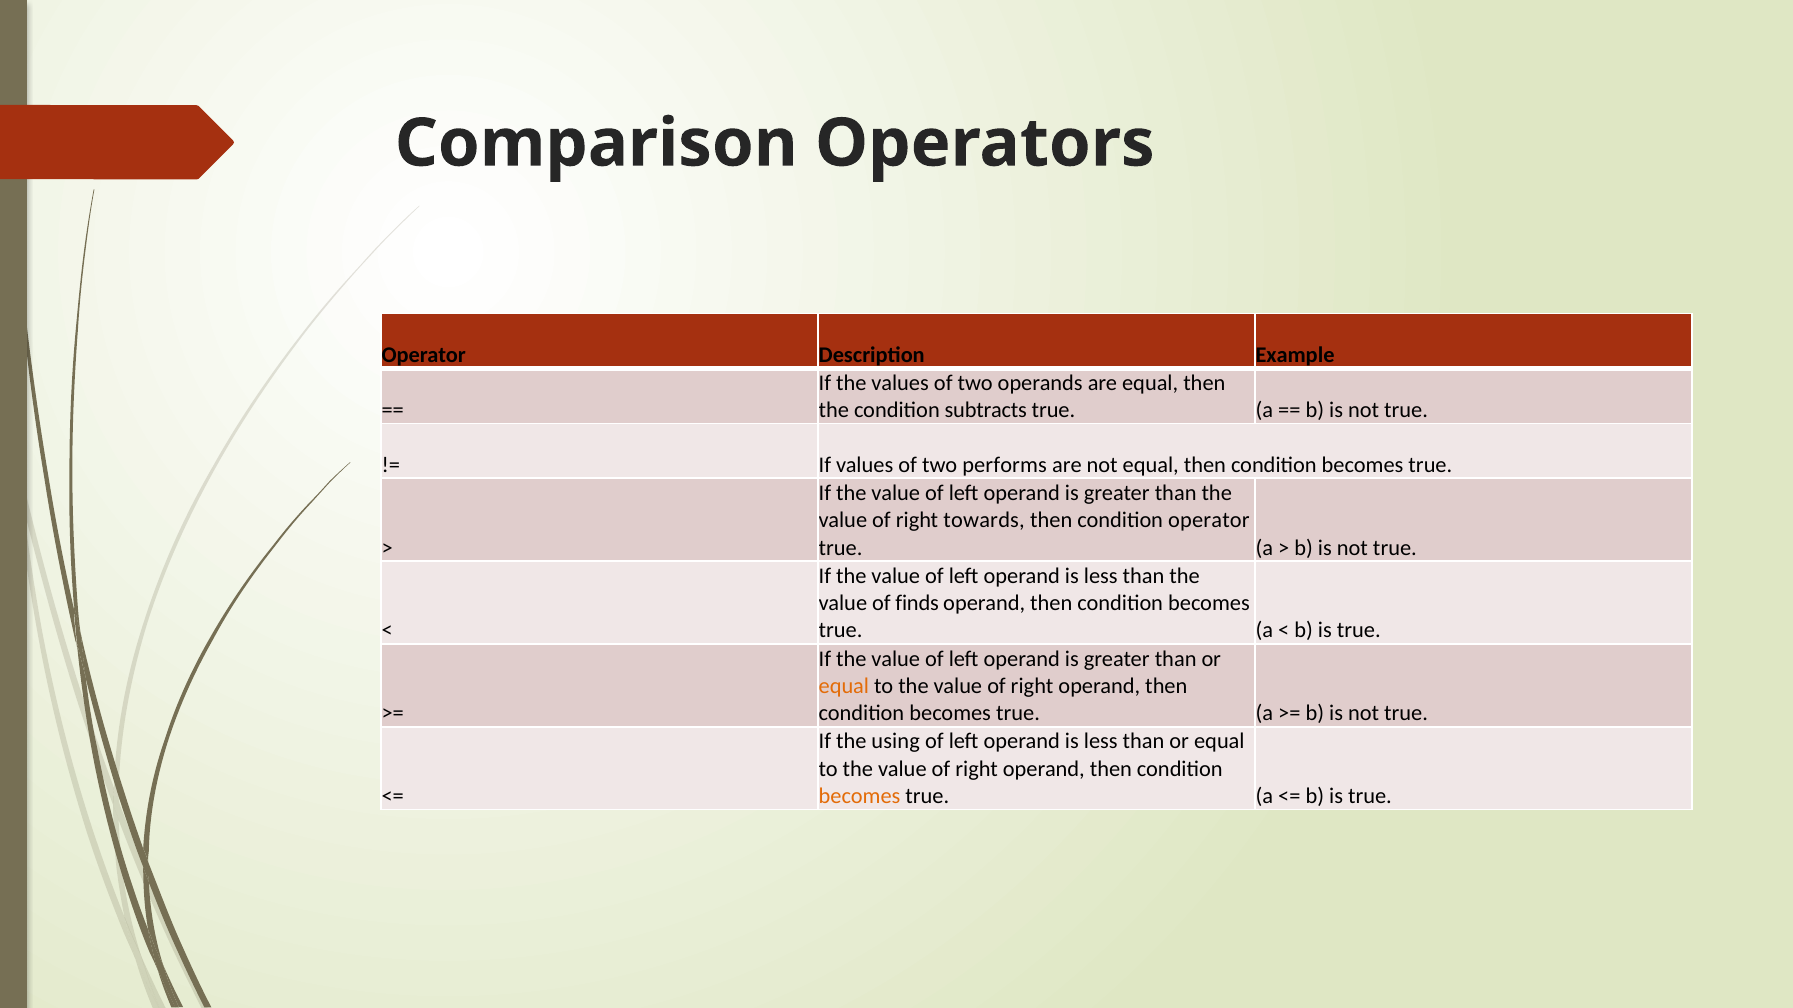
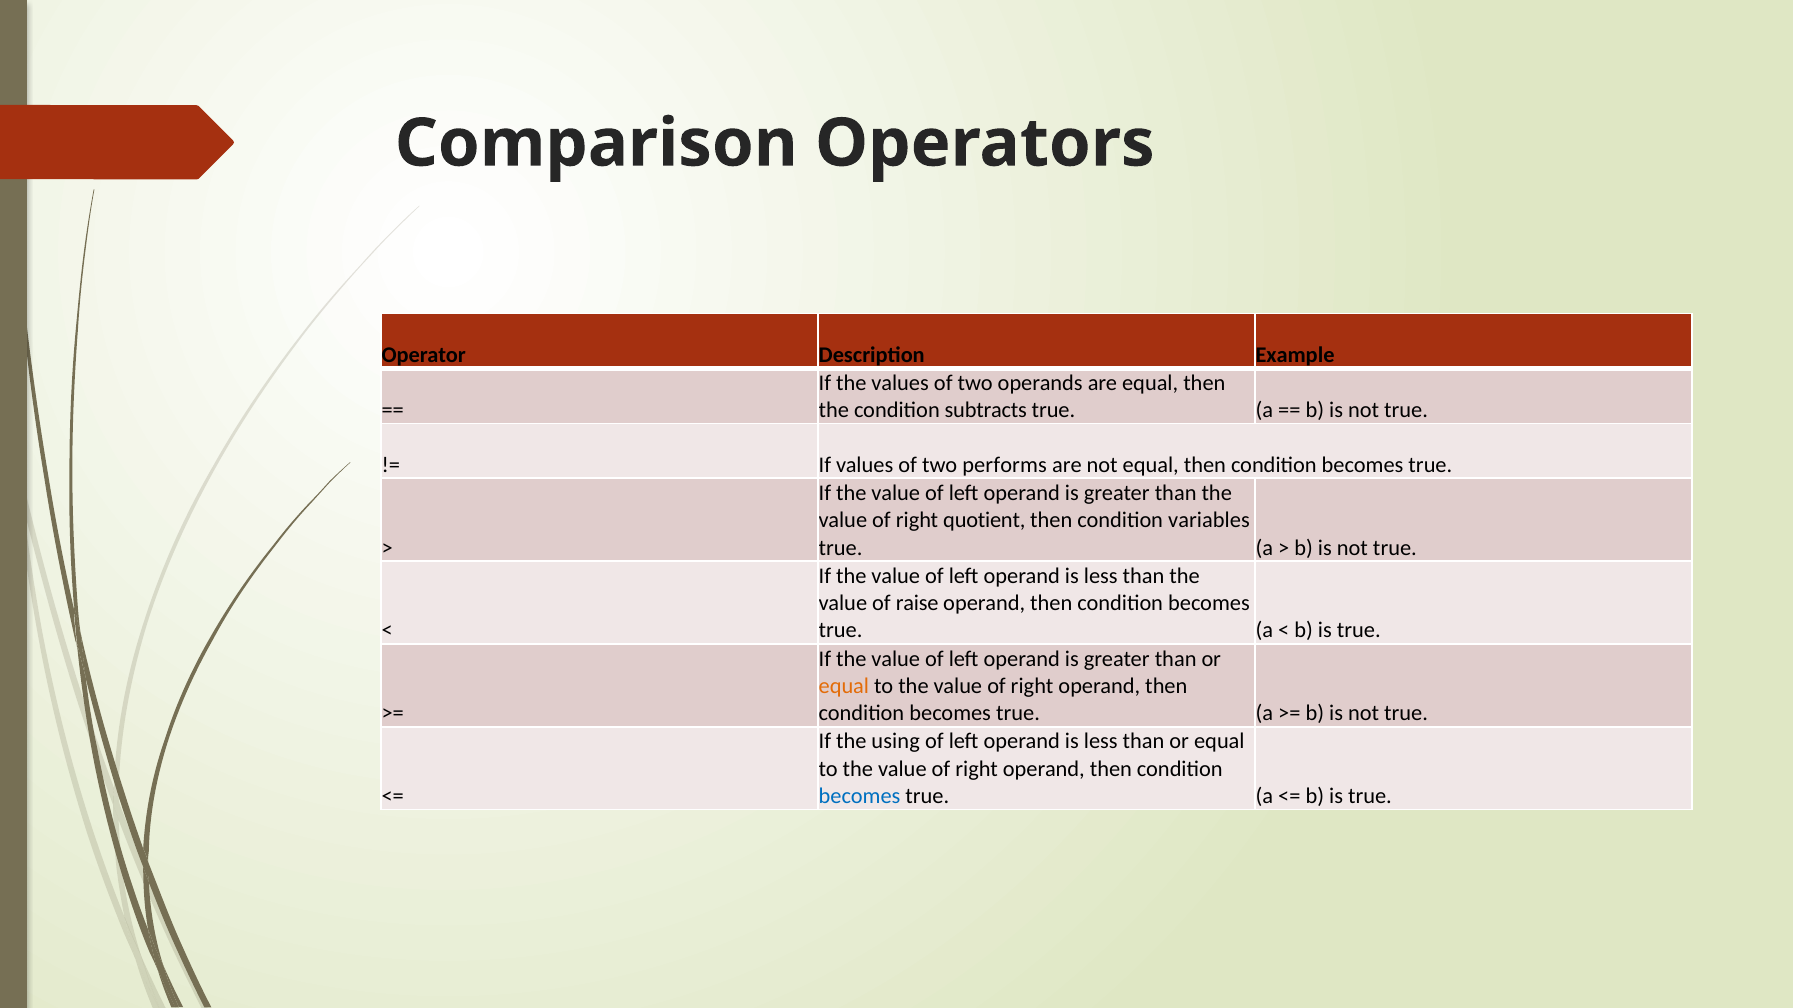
towards: towards -> quotient
condition operator: operator -> variables
finds: finds -> raise
becomes at (860, 797) colour: orange -> blue
